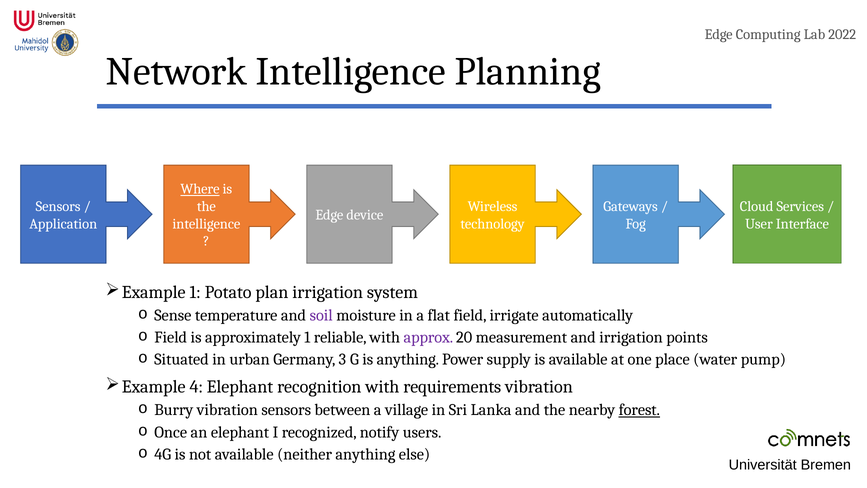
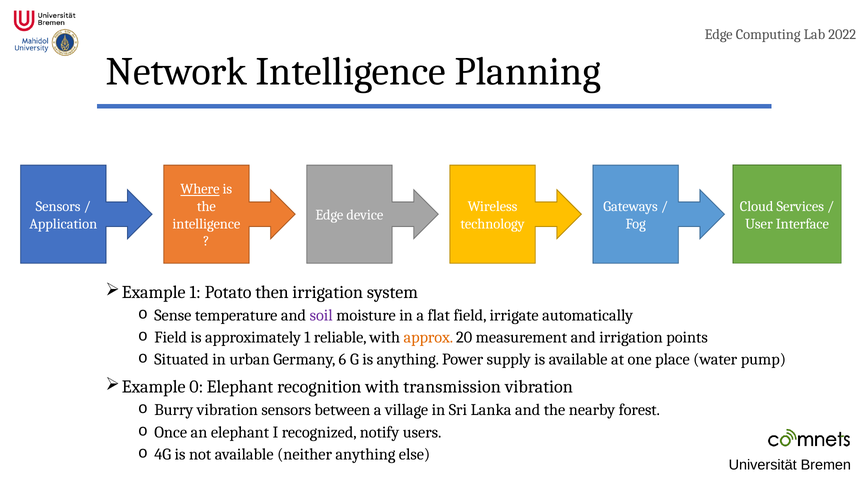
plan: plan -> then
approx colour: purple -> orange
3: 3 -> 6
4: 4 -> 0
requirements: requirements -> transmission
forest underline: present -> none
